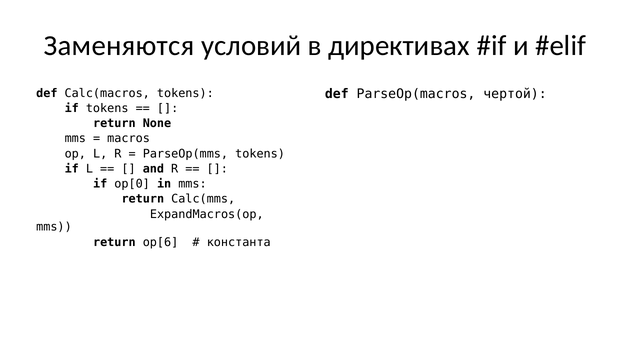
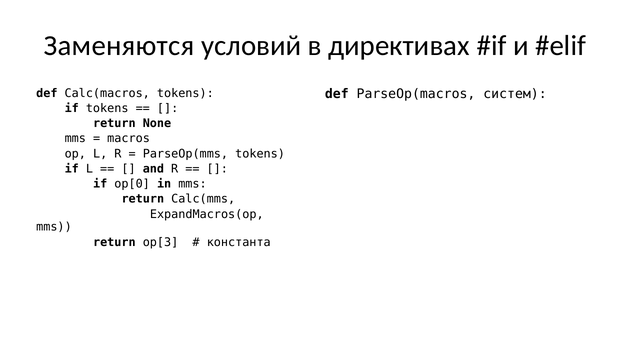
чертой: чертой -> систем
op[6: op[6 -> op[3
